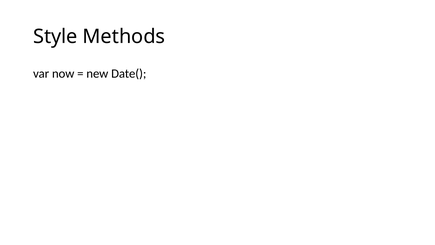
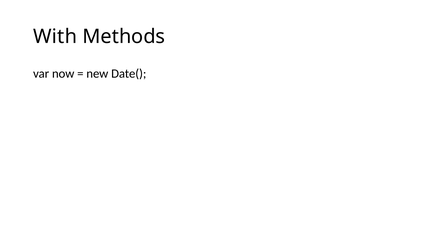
Style: Style -> With
